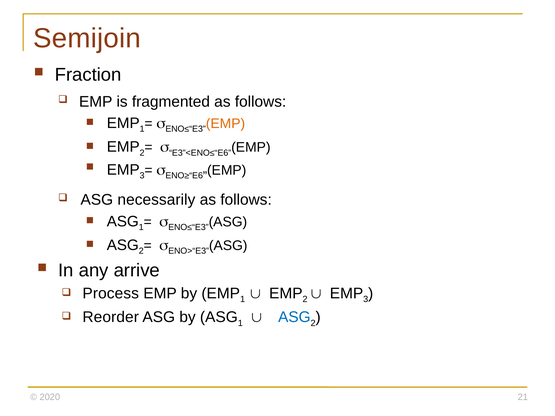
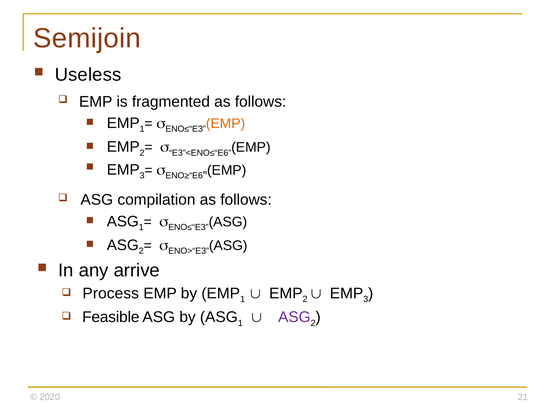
Fraction: Fraction -> Useless
necessarily: necessarily -> compilation
Reorder: Reorder -> Feasible
ASG at (294, 317) colour: blue -> purple
